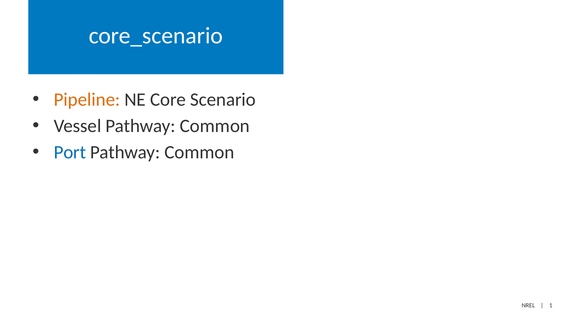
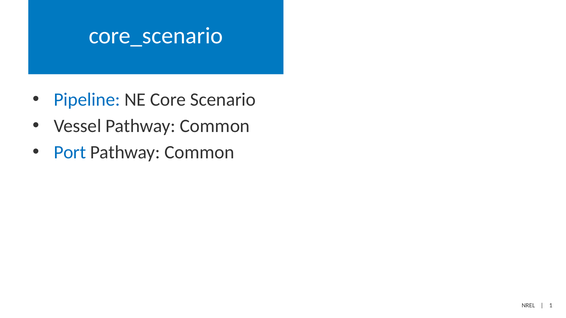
Pipeline colour: orange -> blue
